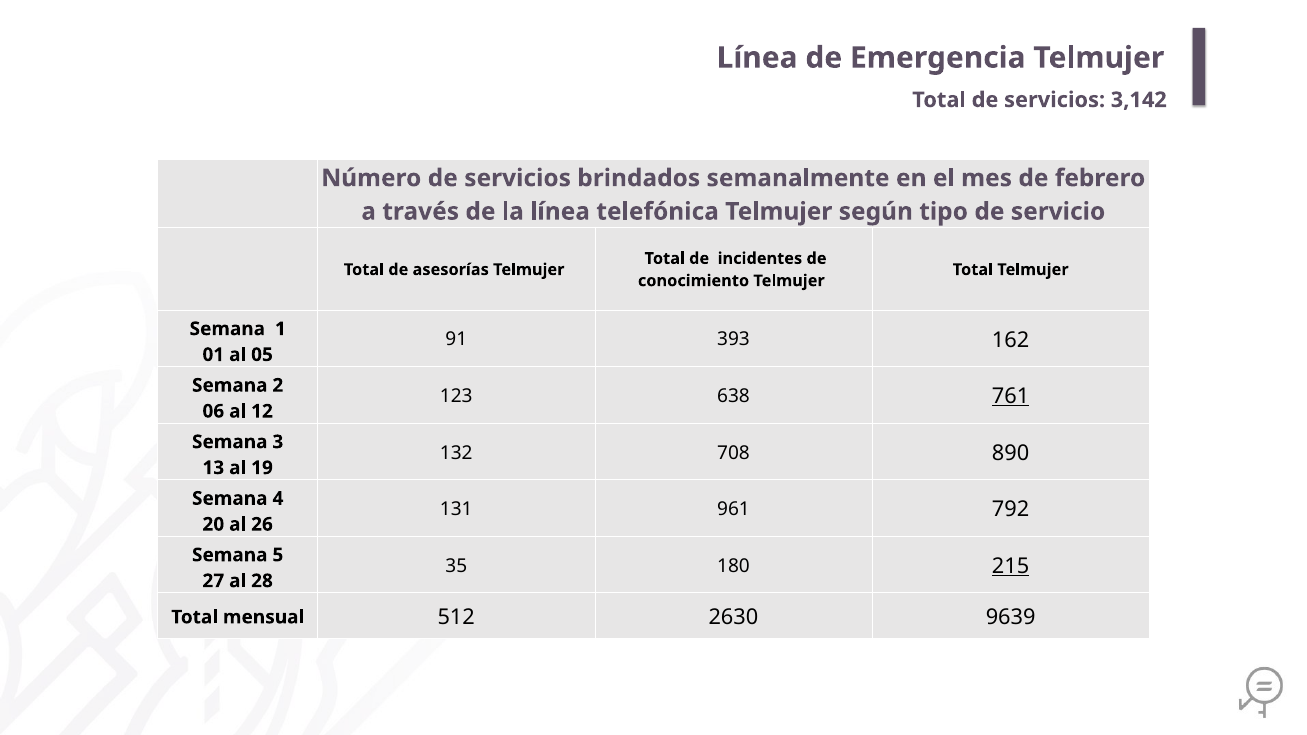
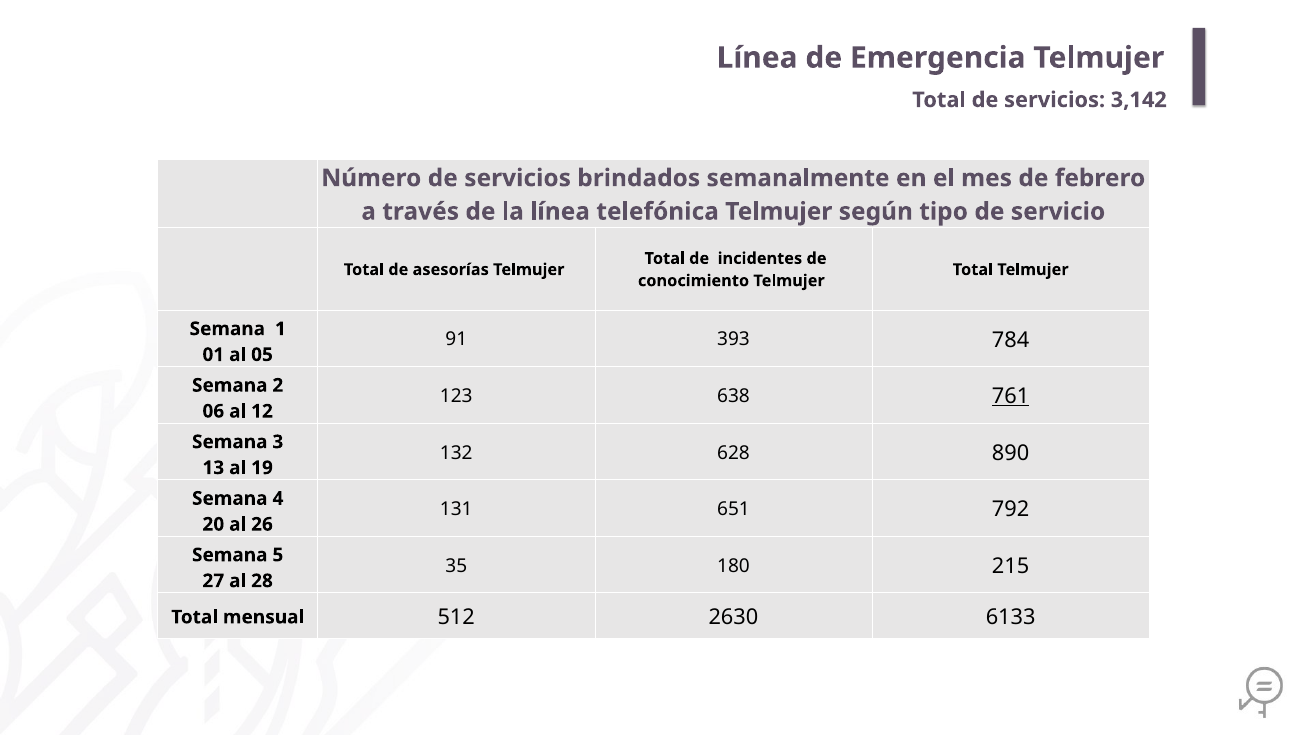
162: 162 -> 784
708: 708 -> 628
961: 961 -> 651
215 underline: present -> none
9639: 9639 -> 6133
